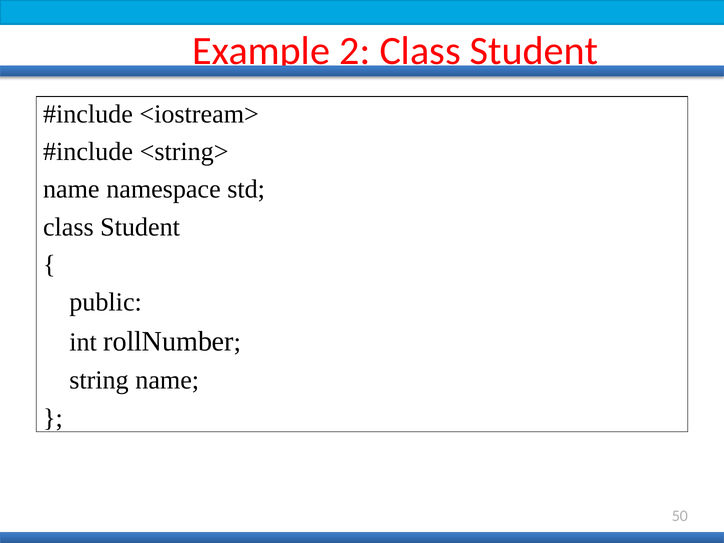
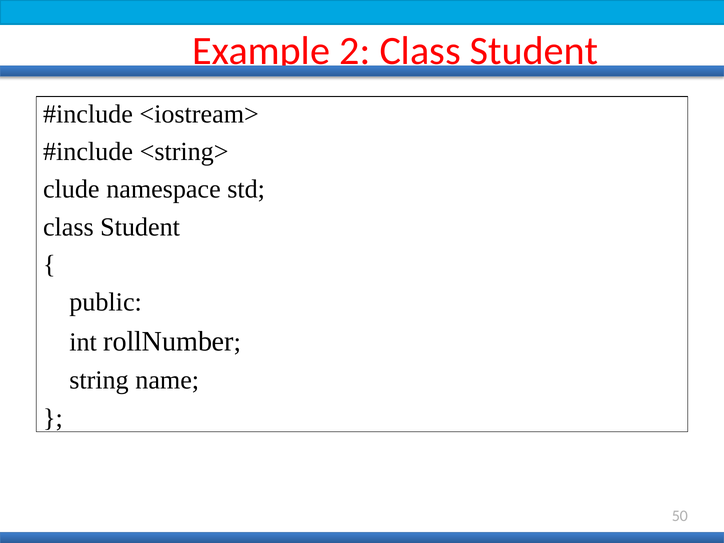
name at (71, 189): name -> clude
